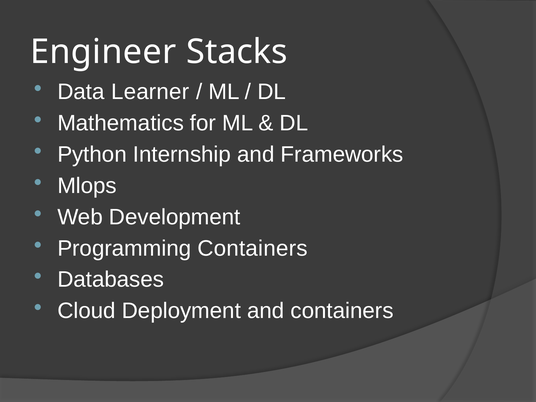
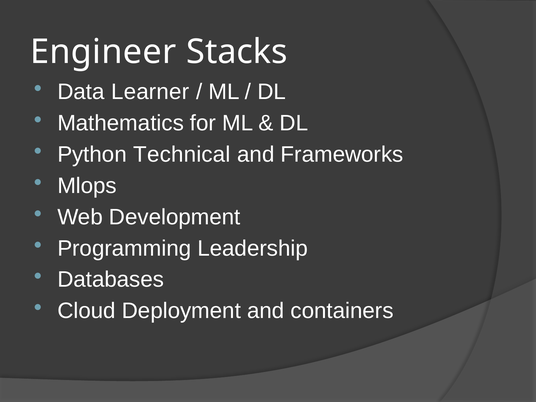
Internship: Internship -> Technical
Programming Containers: Containers -> Leadership
